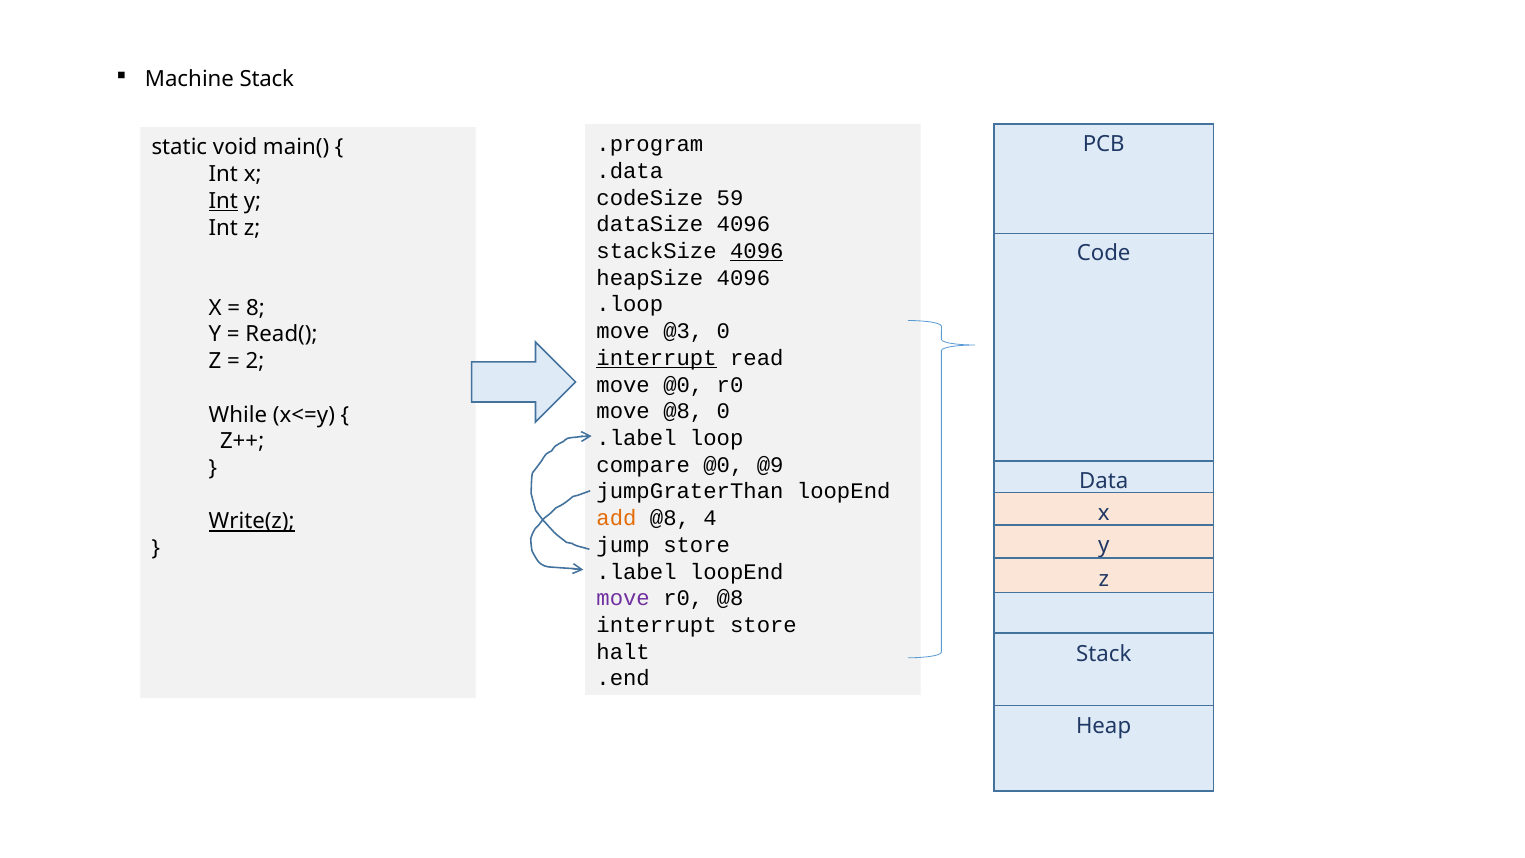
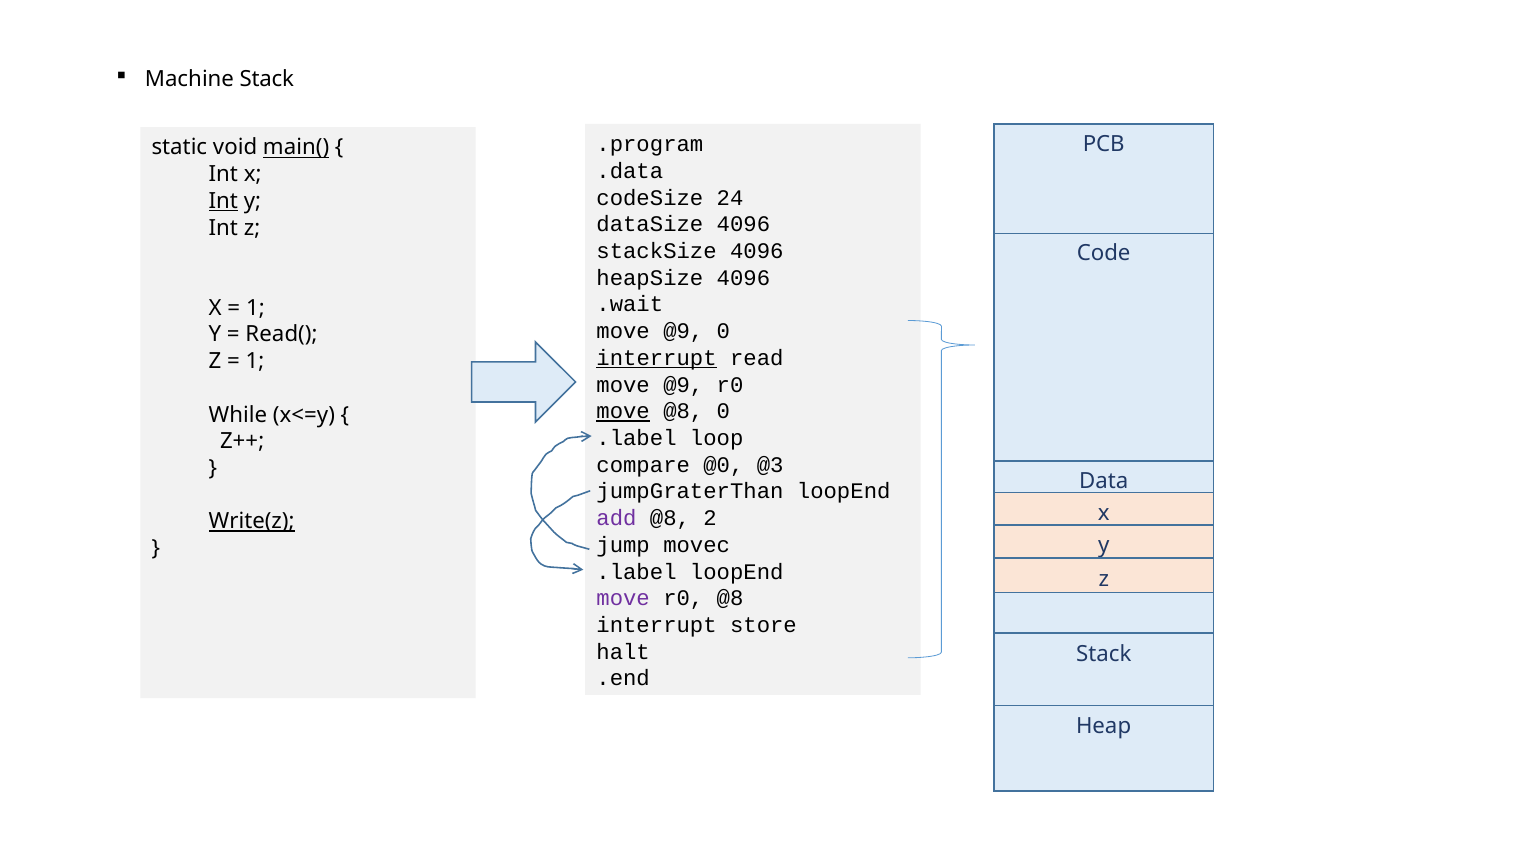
main( underline: none -> present
59: 59 -> 24
4096 at (757, 251) underline: present -> none
.loop: .loop -> .wait
8 at (255, 308): 8 -> 1
@3 at (683, 331): @3 -> @9
2 at (255, 361): 2 -> 1
@0 at (683, 385): @0 -> @9
move at (623, 411) underline: none -> present
@9: @9 -> @3
add colour: orange -> purple
4: 4 -> 2
jump store: store -> movec
